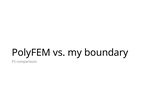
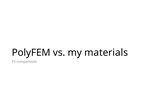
boundary: boundary -> materials
